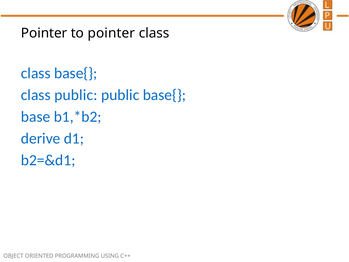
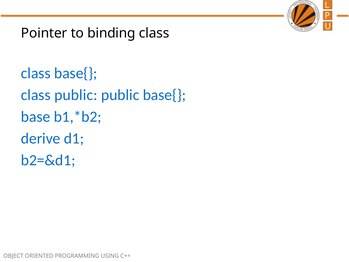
to pointer: pointer -> binding
